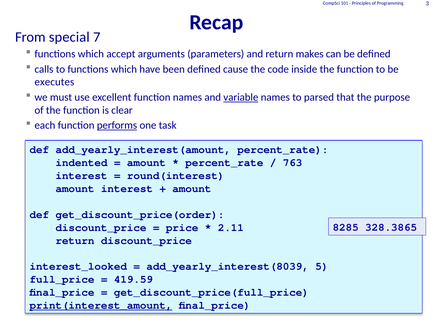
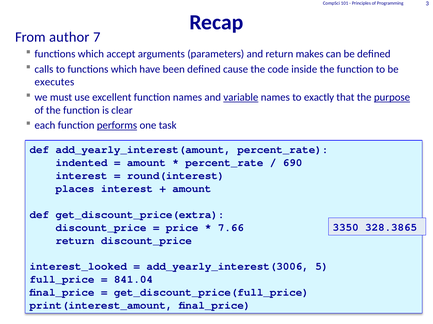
special: special -> author
parsed: parsed -> exactly
purpose underline: none -> present
763: 763 -> 690
amount at (75, 189): amount -> places
get_discount_price(order: get_discount_price(order -> get_discount_price(extra
8285: 8285 -> 3350
2.11: 2.11 -> 7.66
add_yearly_interest(8039: add_yearly_interest(8039 -> add_yearly_interest(3006
419.59: 419.59 -> 841.04
print(interest_amount underline: present -> none
